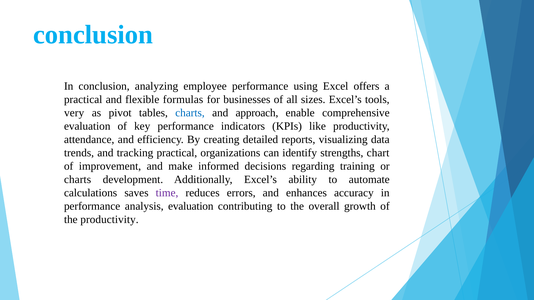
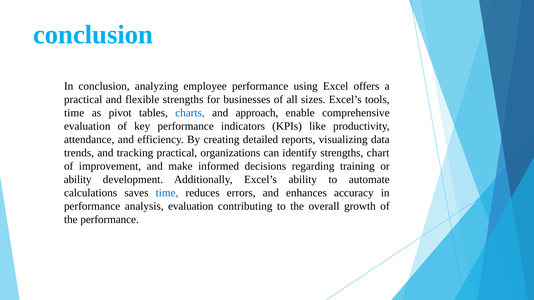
flexible formulas: formulas -> strengths
very at (74, 113): very -> time
charts at (78, 180): charts -> ability
time at (167, 193) colour: purple -> blue
the productivity: productivity -> performance
